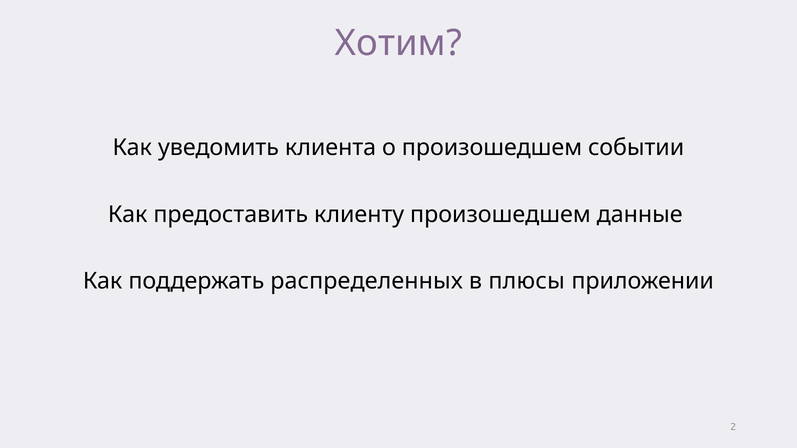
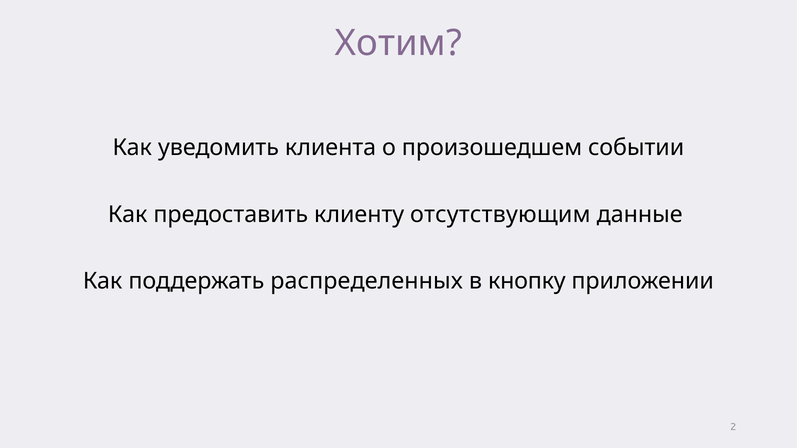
клиенту произошедшем: произошедшем -> отсутствующим
плюсы: плюсы -> кнопку
